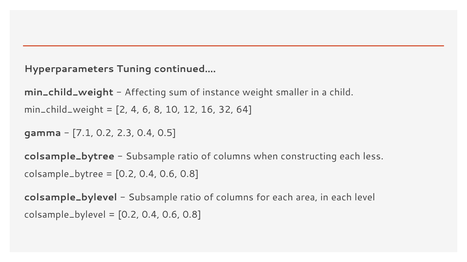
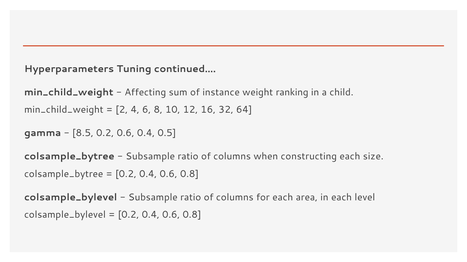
smaller: smaller -> ranking
7.1: 7.1 -> 8.5
0.2 2.3: 2.3 -> 0.6
less: less -> size
